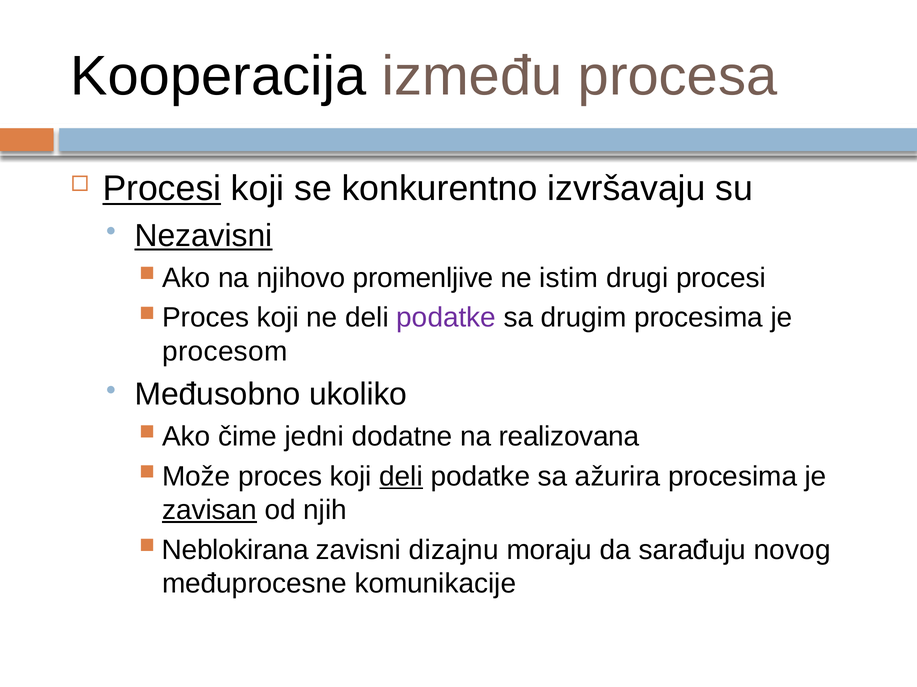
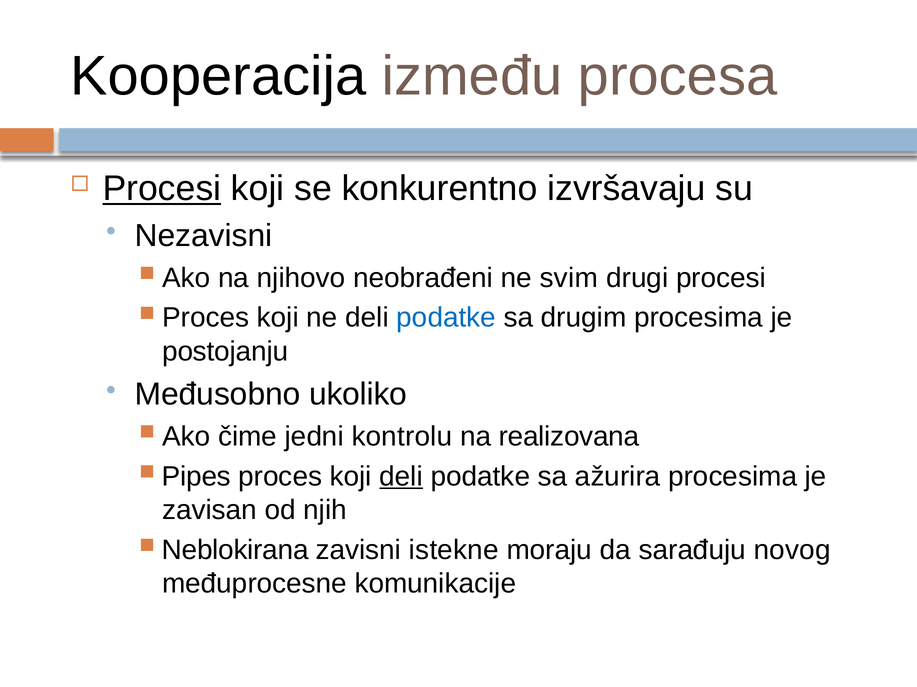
Nezavisni underline: present -> none
promenljive: promenljive -> neobrađeni
istim: istim -> svim
podatke at (446, 318) colour: purple -> blue
procesom: procesom -> postojanju
dodatne: dodatne -> kontrolu
Može: Može -> Pipes
zavisan underline: present -> none
dizajnu: dizajnu -> istekne
